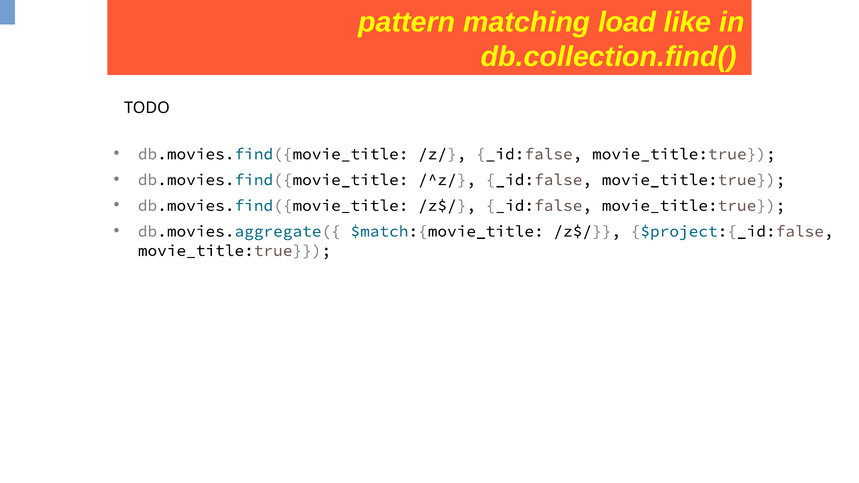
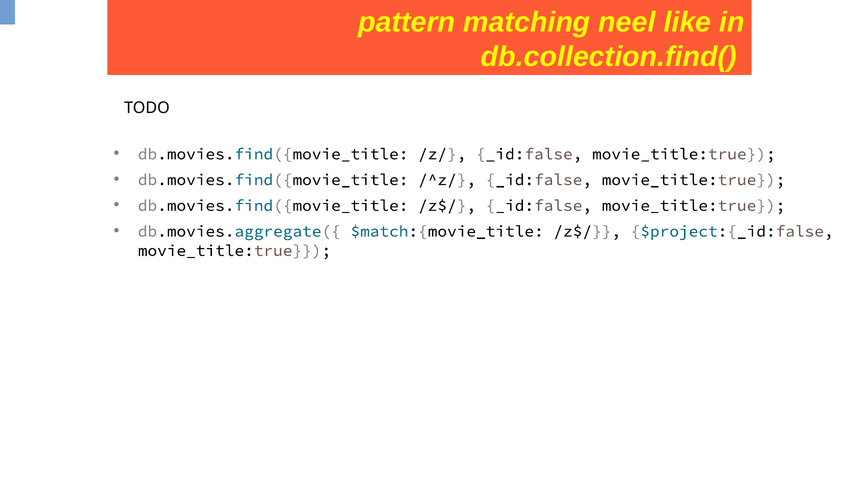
load: load -> neel
